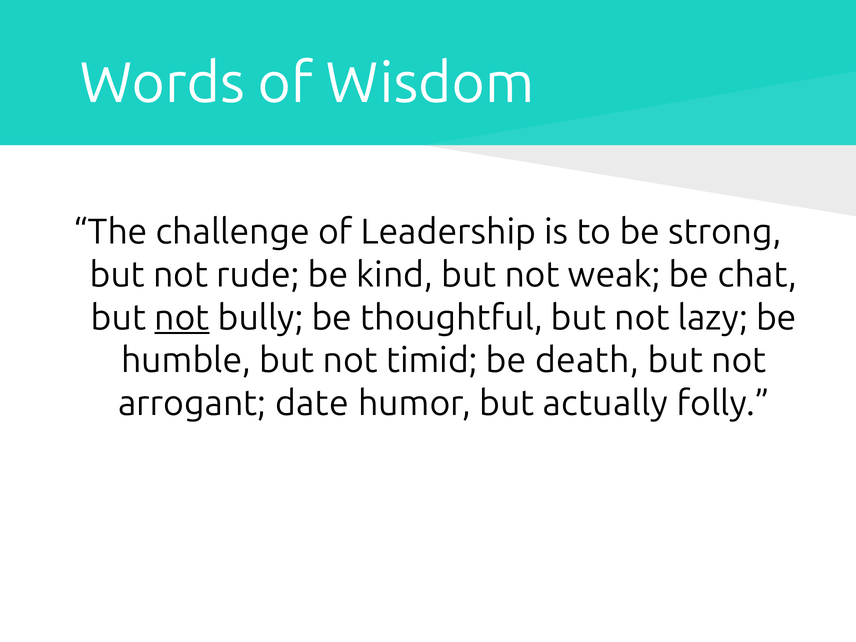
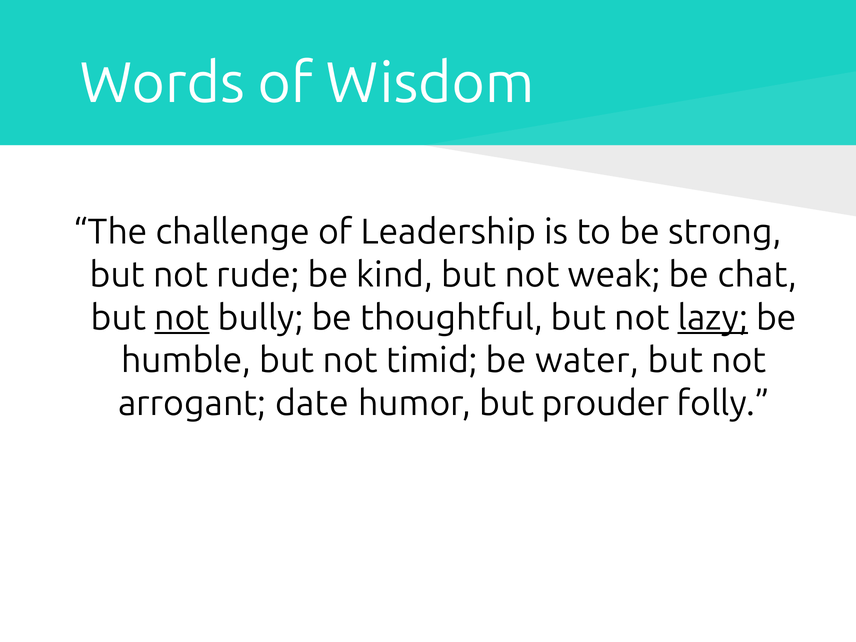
lazy underline: none -> present
death: death -> water
actually: actually -> prouder
